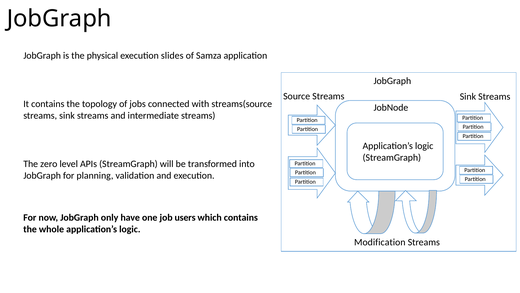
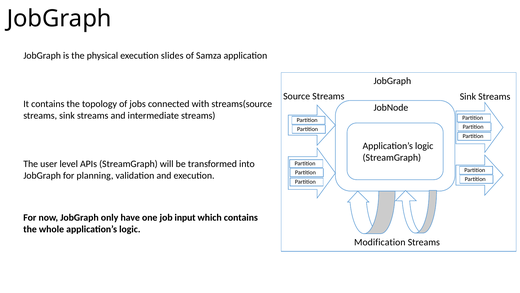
zero: zero -> user
users: users -> input
